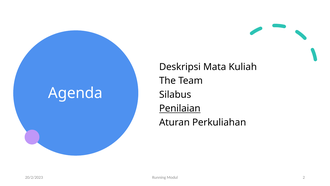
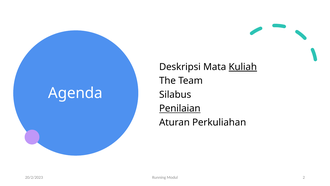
Kuliah underline: none -> present
